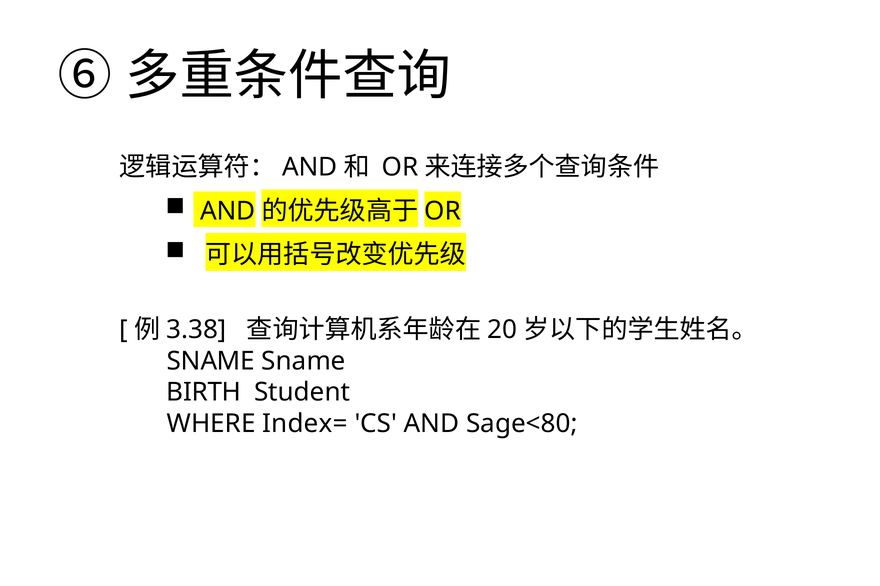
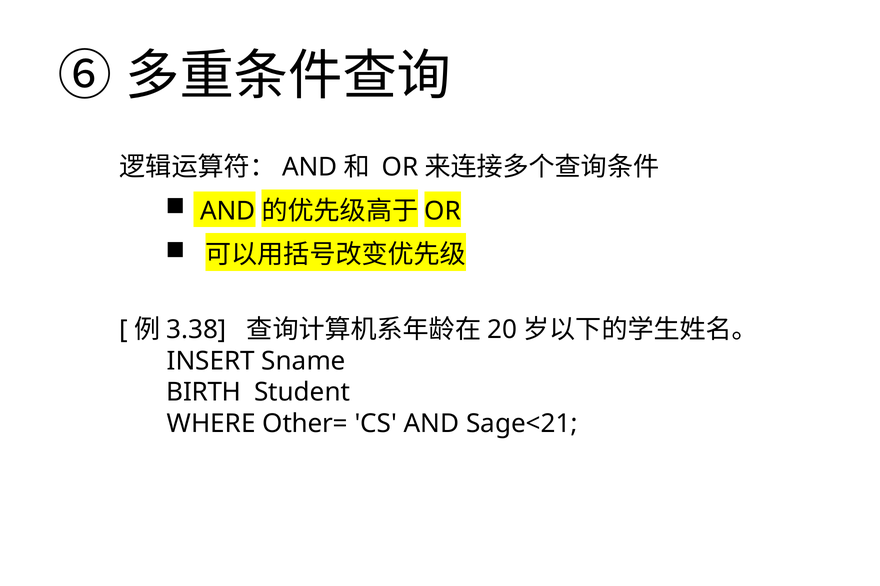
SNAME at (211, 361): SNAME -> INSERT
Index=: Index= -> Other=
Sage<80: Sage<80 -> Sage<21
